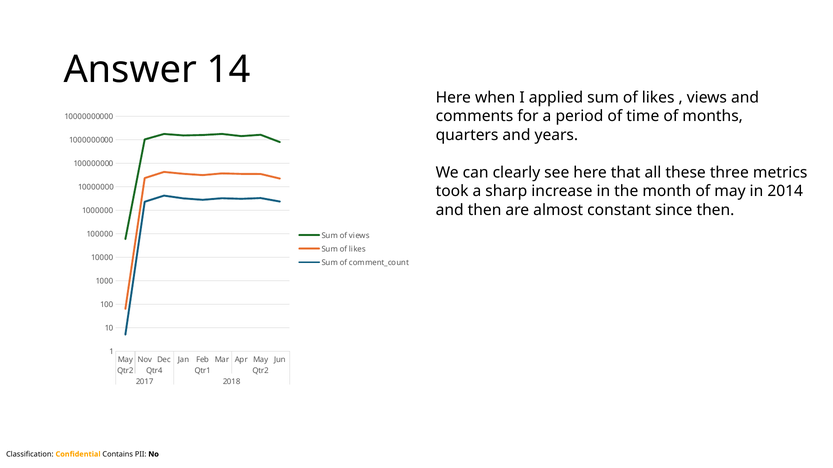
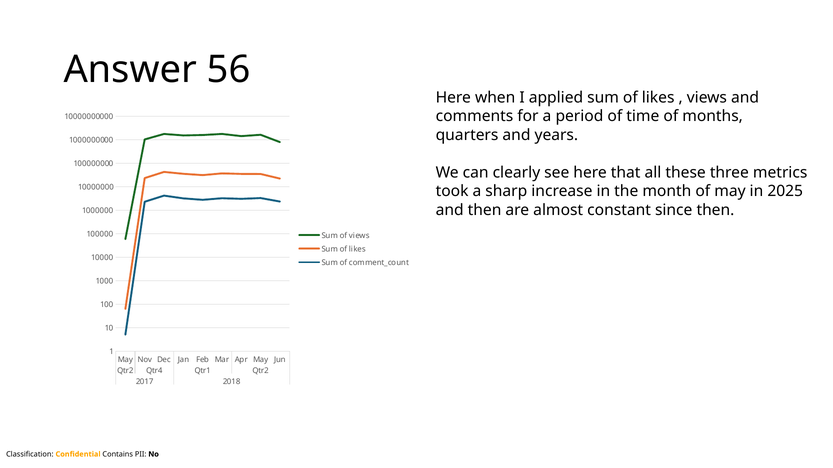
14: 14 -> 56
2014: 2014 -> 2025
